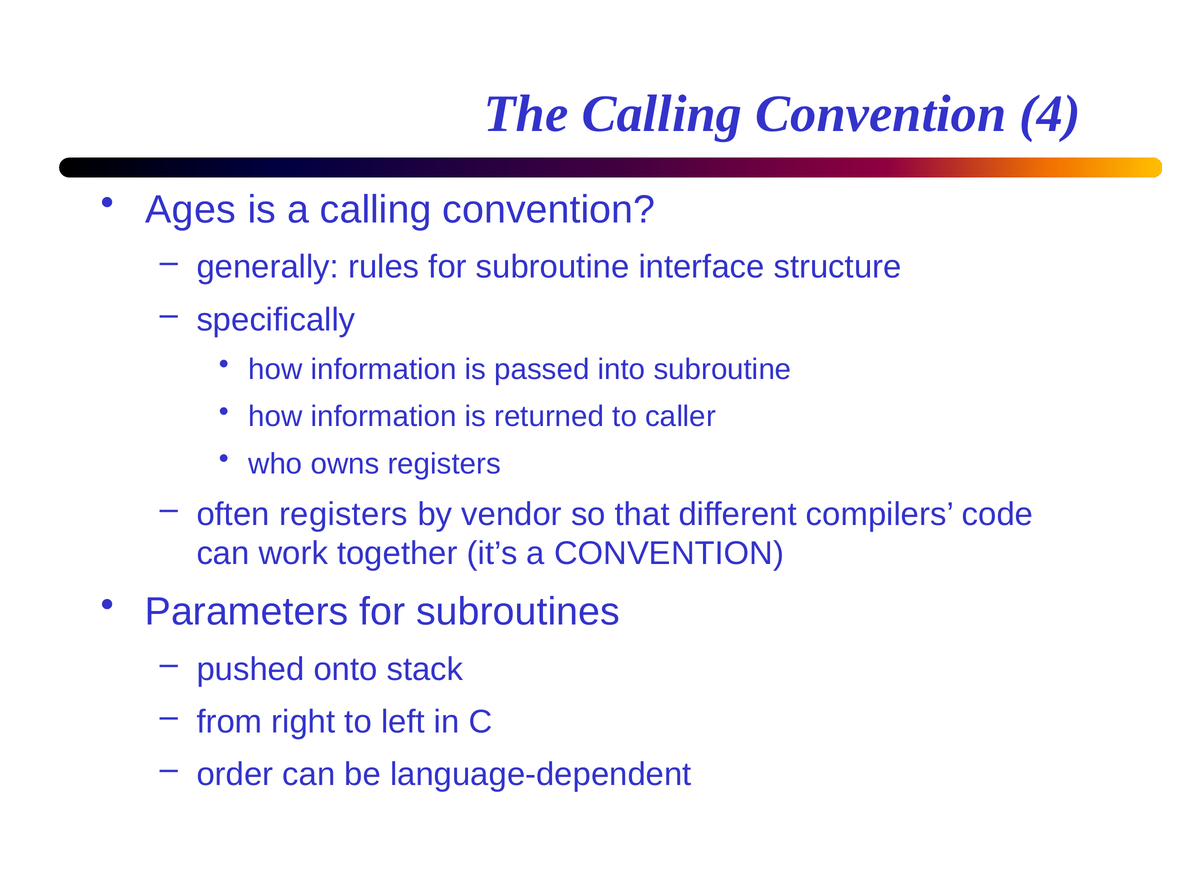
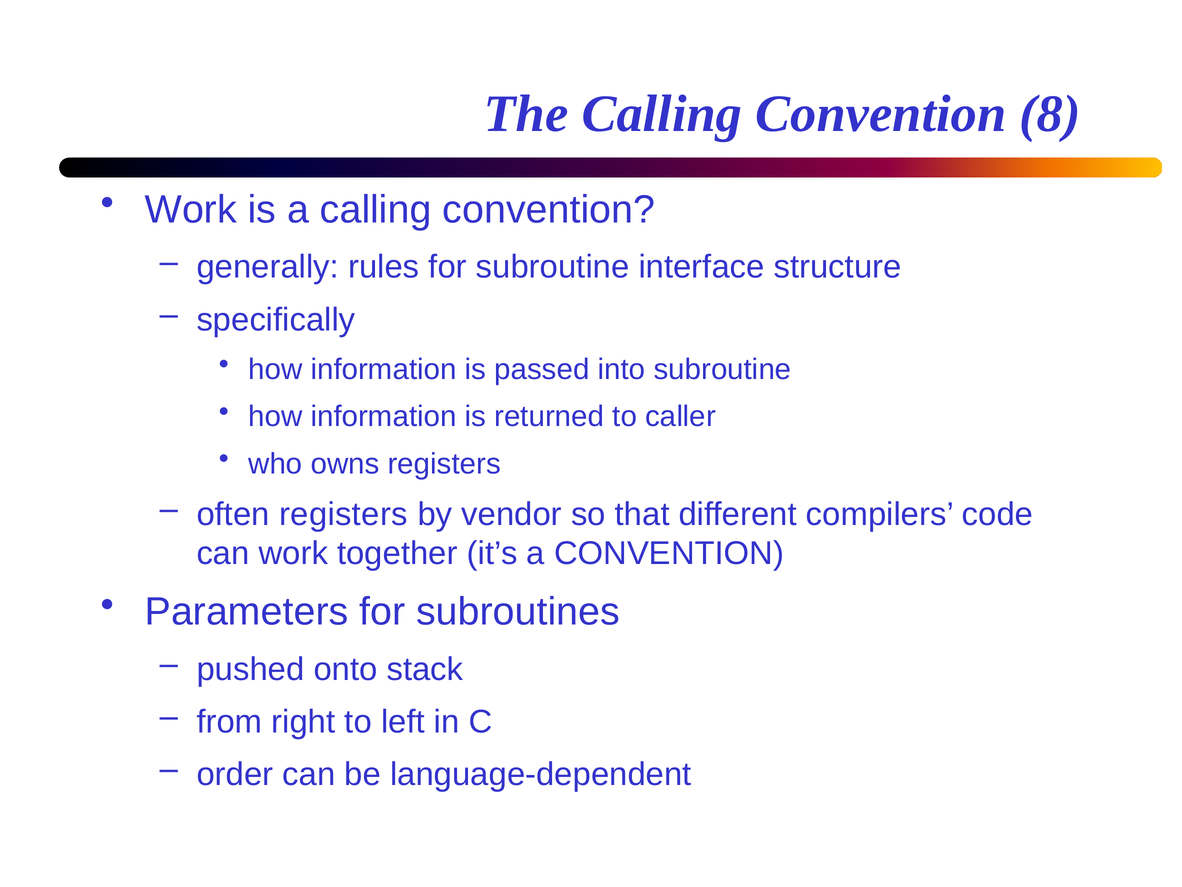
4: 4 -> 8
Ages at (191, 210): Ages -> Work
